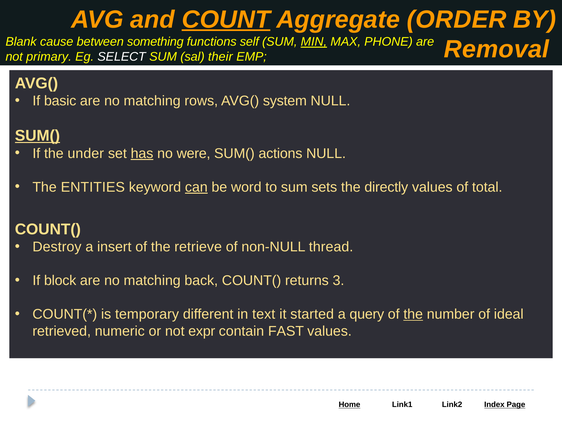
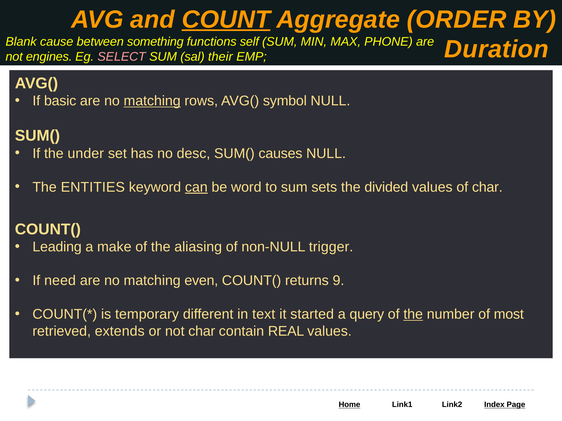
MIN underline: present -> none
Removal: Removal -> Duration
primary: primary -> engines
SELECT colour: white -> pink
matching at (152, 101) underline: none -> present
system: system -> symbol
SUM( at (37, 136) underline: present -> none
has underline: present -> none
were: were -> desc
actions: actions -> causes
directly: directly -> divided
of total: total -> char
Destroy: Destroy -> Leading
insert: insert -> make
retrieve: retrieve -> aliasing
thread: thread -> trigger
block: block -> need
back: back -> even
3: 3 -> 9
ideal: ideal -> most
numeric: numeric -> extends
not expr: expr -> char
FAST: FAST -> REAL
